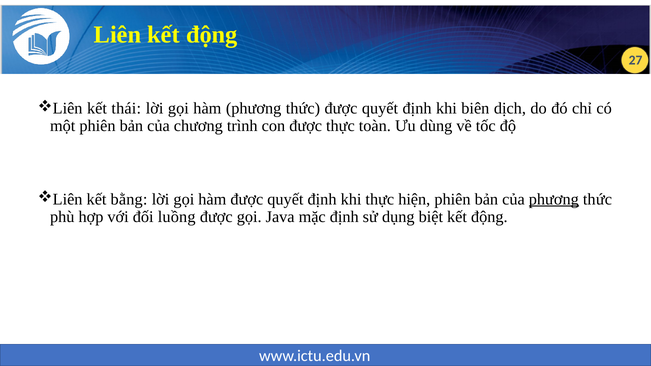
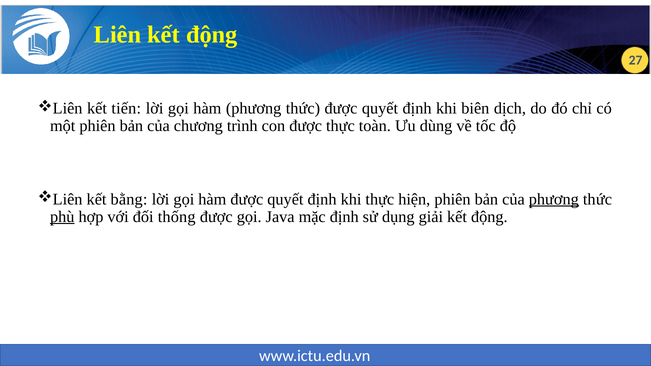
thái: thái -> tiến
phù underline: none -> present
luồng: luồng -> thống
biệt: biệt -> giải
